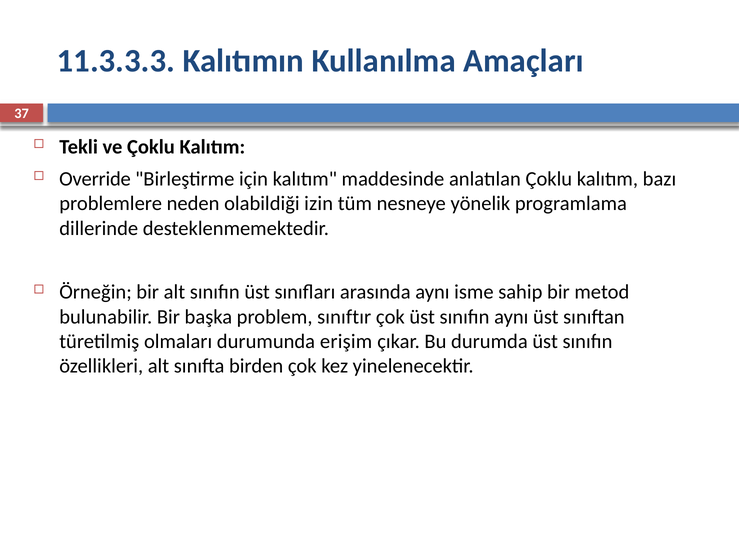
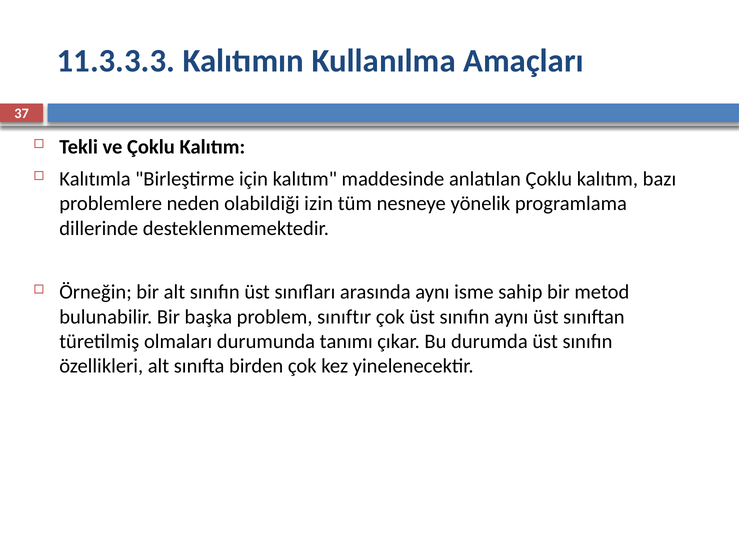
Override: Override -> Kalıtımla
erişim: erişim -> tanımı
